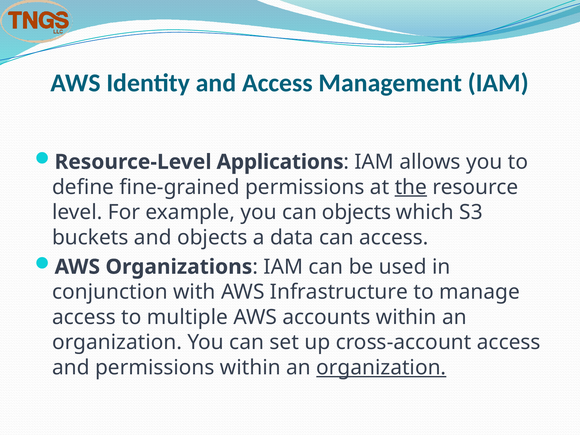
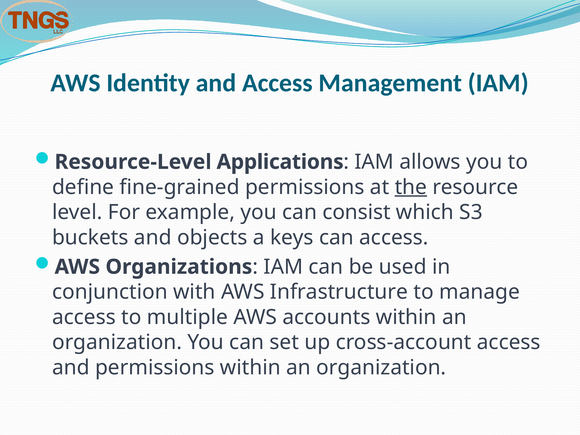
can objects: objects -> consist
data: data -> keys
organization at (381, 368) underline: present -> none
